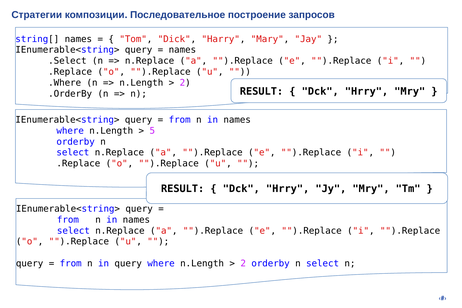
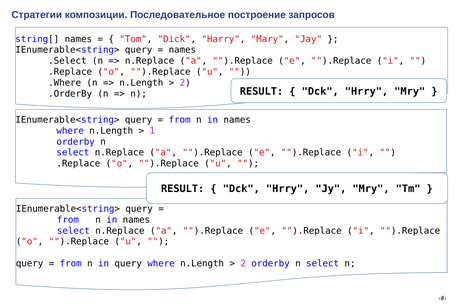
5: 5 -> 1
